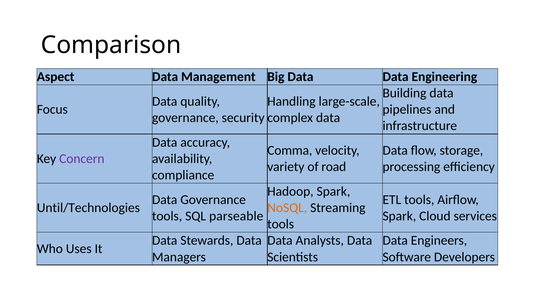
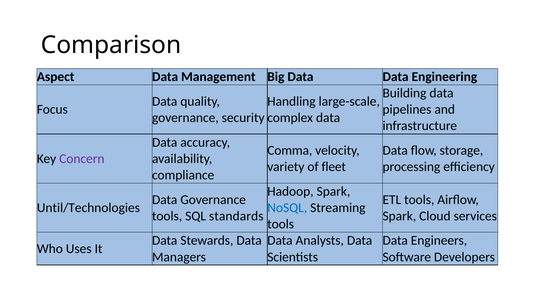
road: road -> fleet
NoSQL colour: orange -> blue
parseable: parseable -> standards
